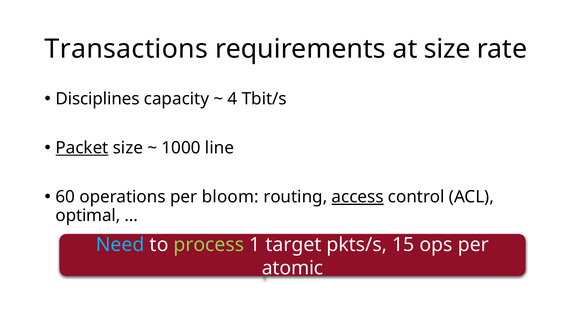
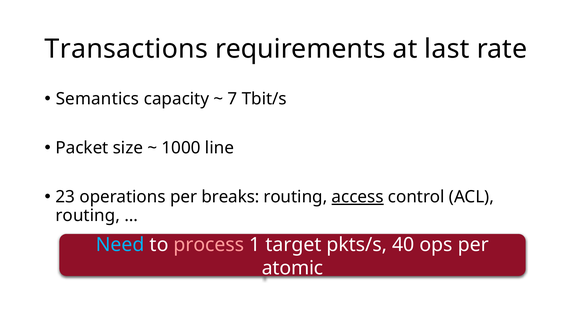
at size: size -> last
Disciplines: Disciplines -> Semantics
4: 4 -> 7
Packet underline: present -> none
60: 60 -> 23
bloom: bloom -> breaks
optimal at (88, 215): optimal -> routing
process colour: light green -> pink
15: 15 -> 40
